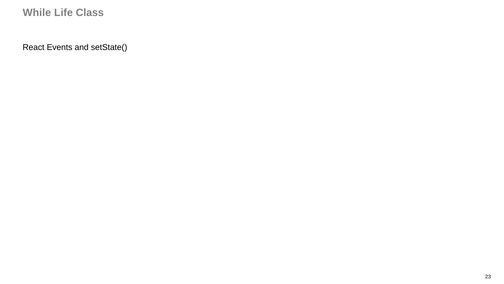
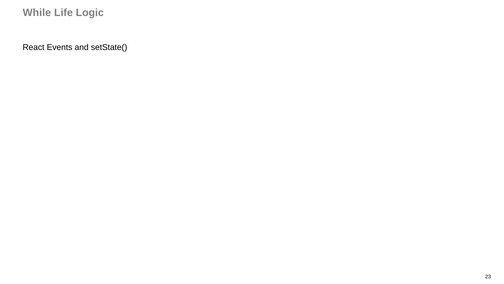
Class: Class -> Logic
